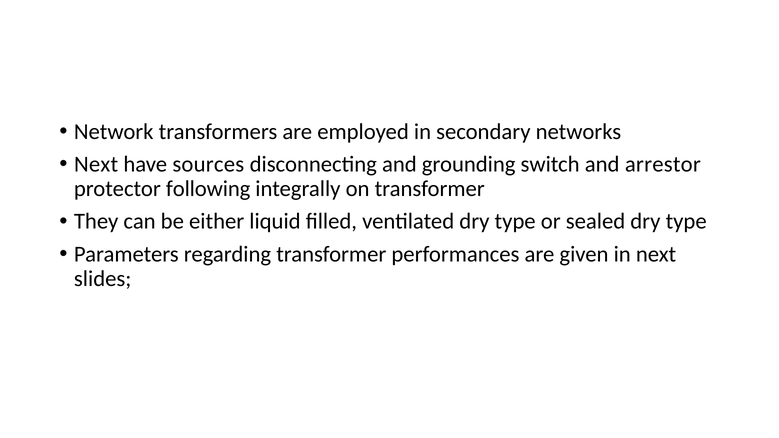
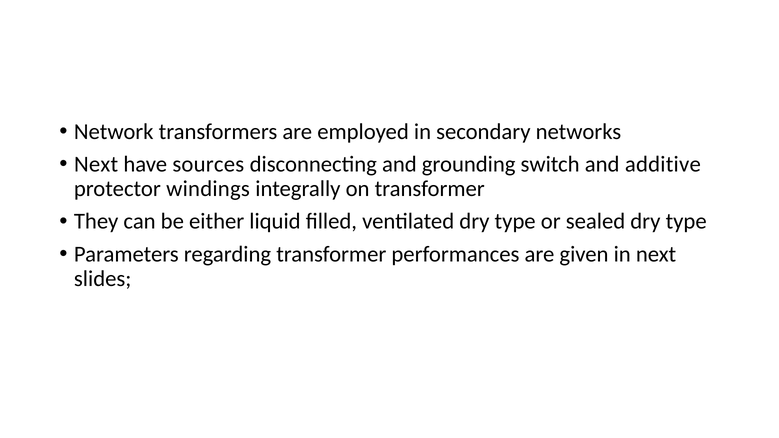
arrestor: arrestor -> additive
following: following -> windings
